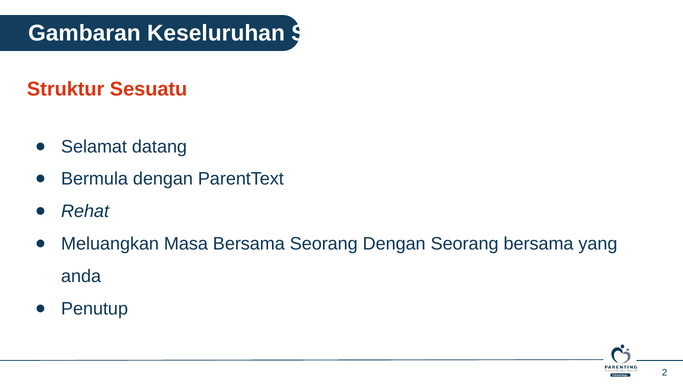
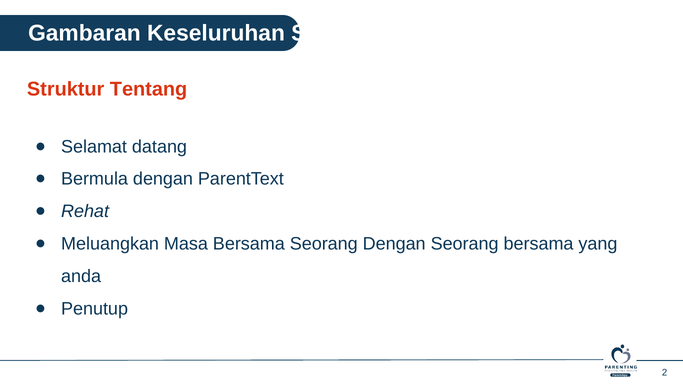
Sesuatu: Sesuatu -> Tentang
